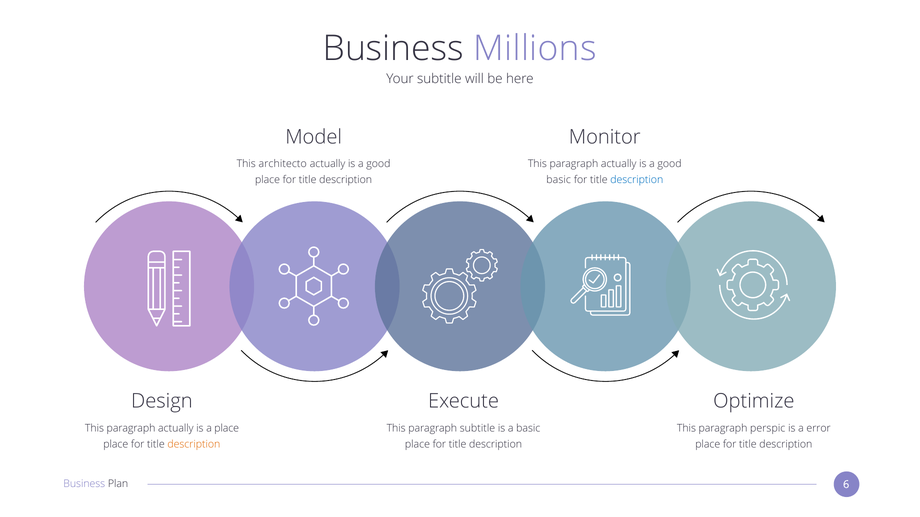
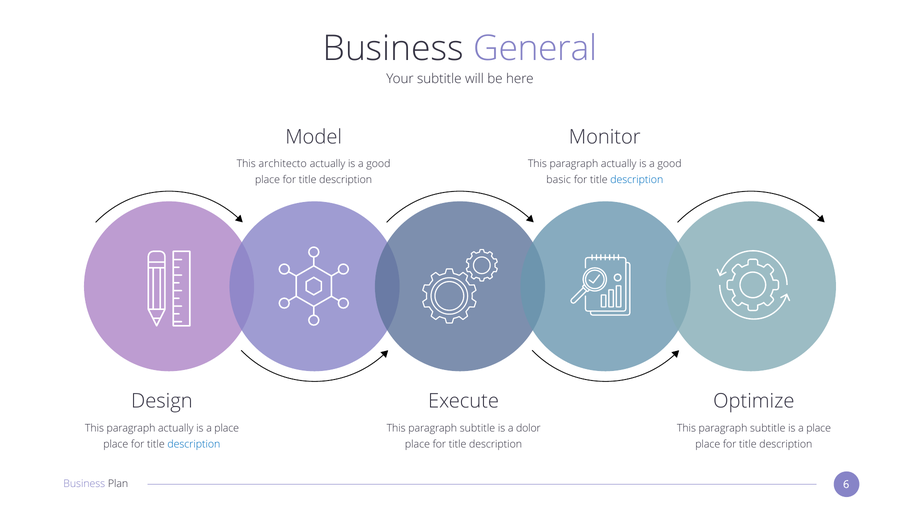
Millions: Millions -> General
a basic: basic -> dolor
perspic at (768, 428): perspic -> subtitle
error at (819, 428): error -> place
description at (194, 445) colour: orange -> blue
